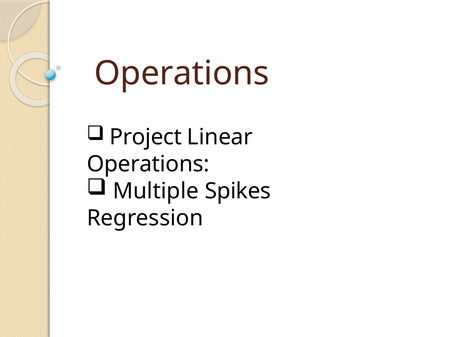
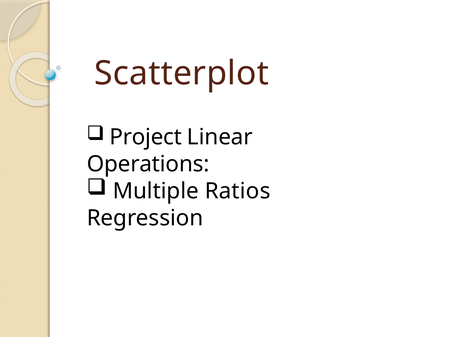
Operations at (182, 73): Operations -> Scatterplot
Spikes: Spikes -> Ratios
